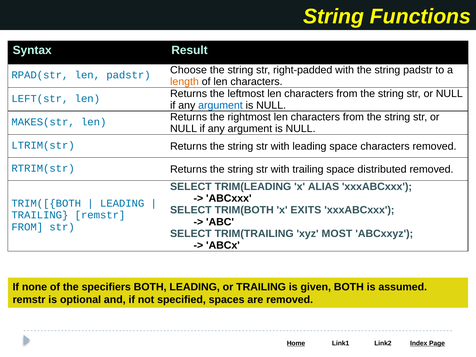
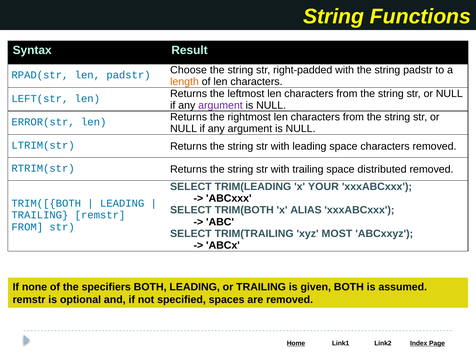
argument at (220, 105) colour: blue -> purple
MAKES(str: MAKES(str -> ERROR(str
ALIAS: ALIAS -> YOUR
EXITS: EXITS -> ALIAS
